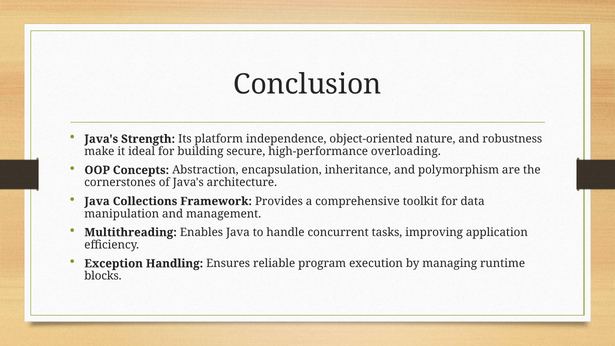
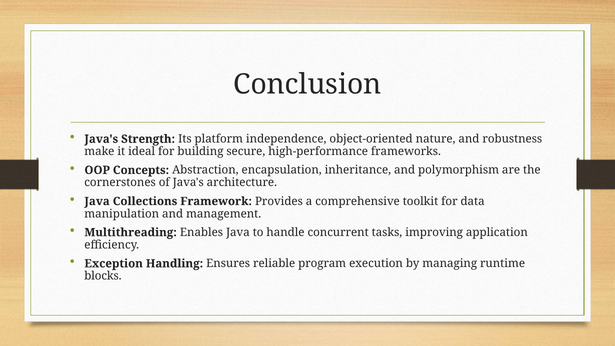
overloading: overloading -> frameworks
